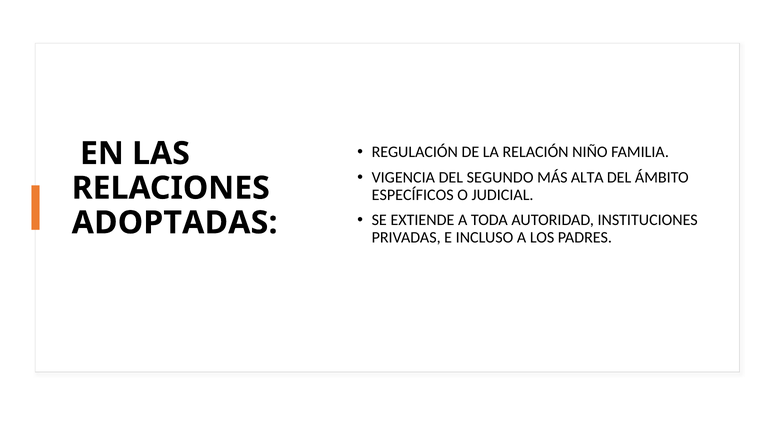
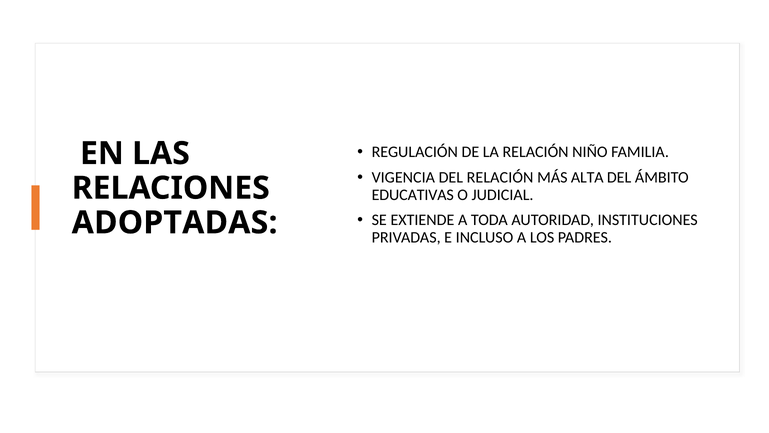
DEL SEGUNDO: SEGUNDO -> RELACIÓN
ESPECÍFICOS: ESPECÍFICOS -> EDUCATIVAS
